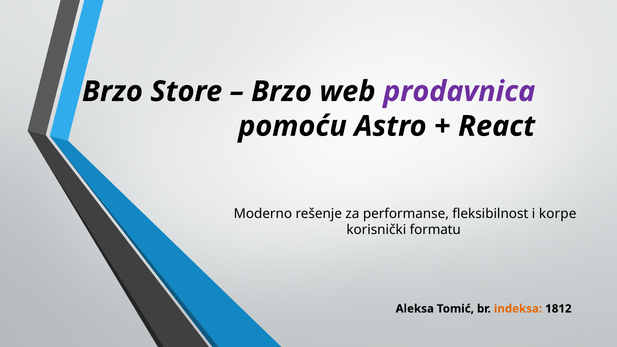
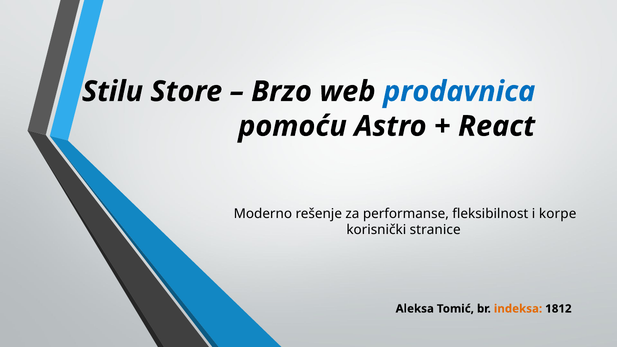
Brzo at (112, 92): Brzo -> Stilu
prodavnica colour: purple -> blue
formatu: formatu -> stranice
